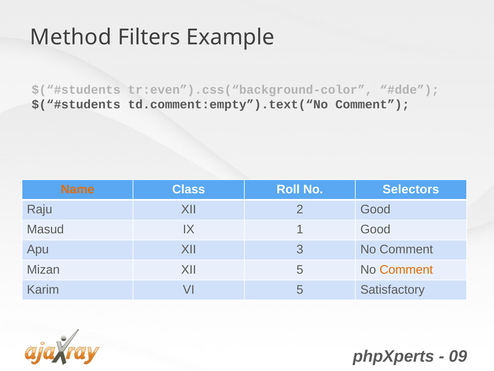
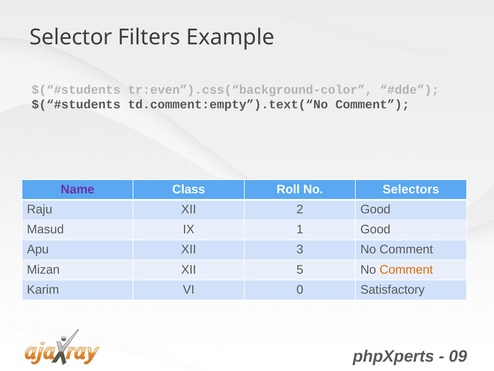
Method: Method -> Selector
Name colour: orange -> purple
VI 5: 5 -> 0
